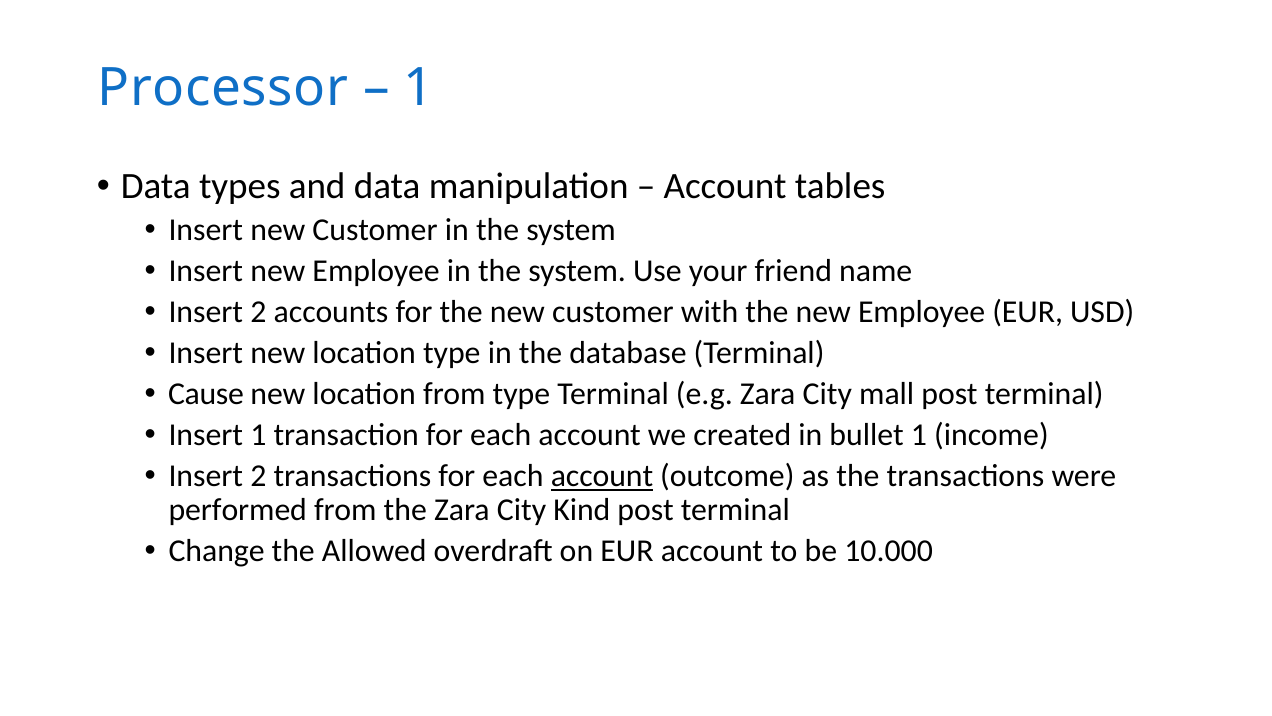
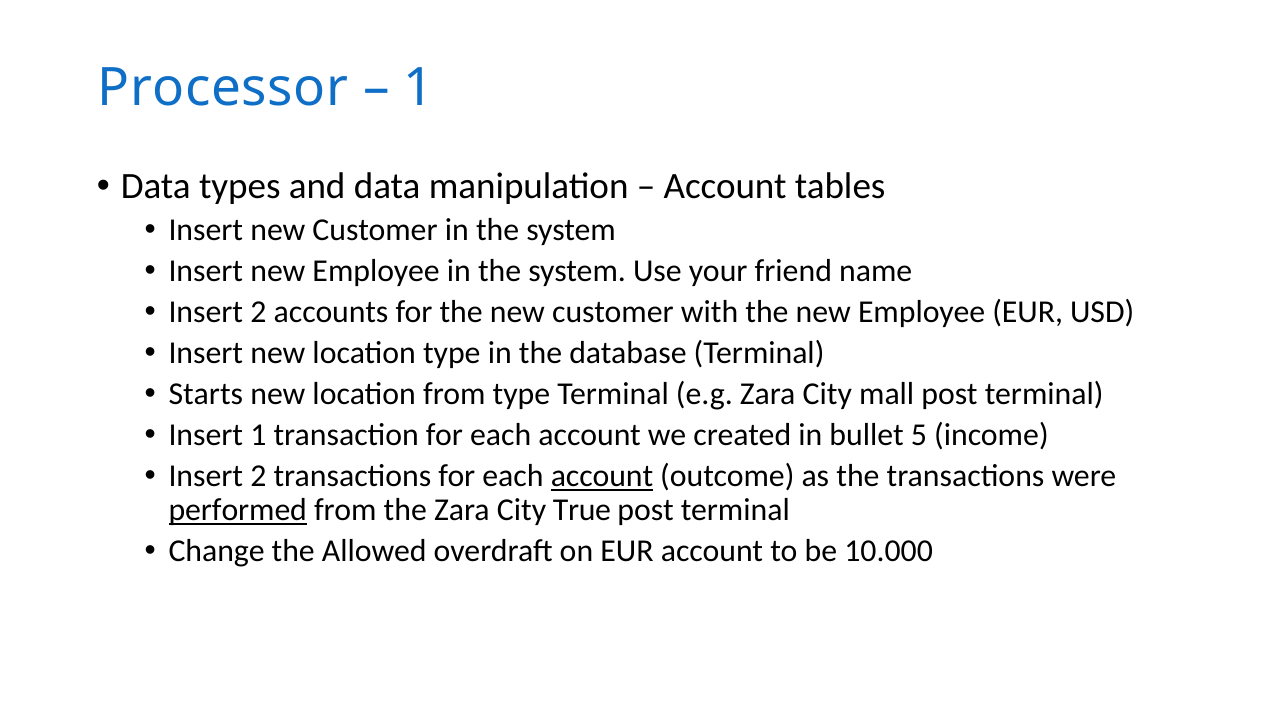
Cause: Cause -> Starts
bullet 1: 1 -> 5
performed underline: none -> present
Kind: Kind -> True
